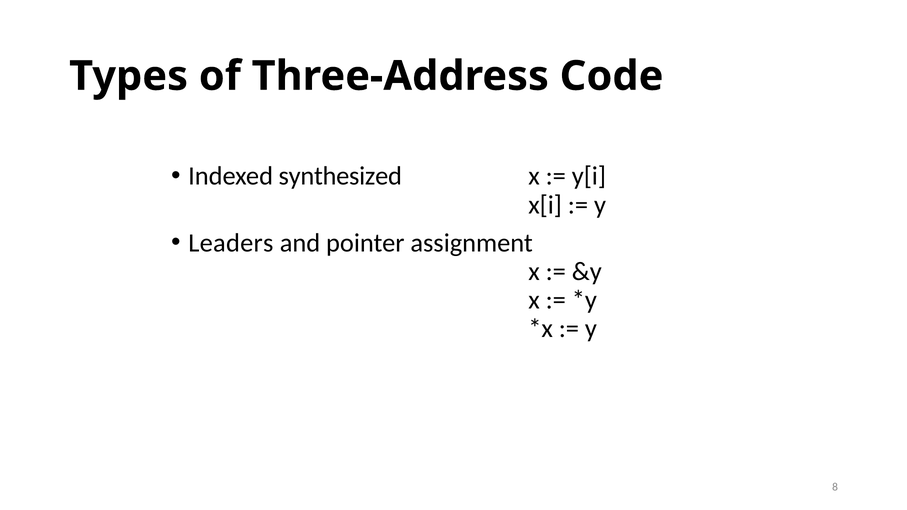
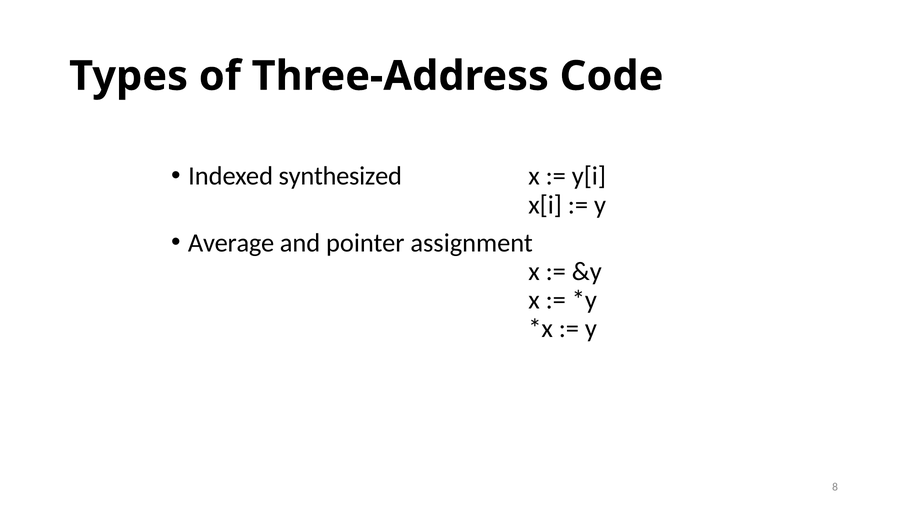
Leaders: Leaders -> Average
